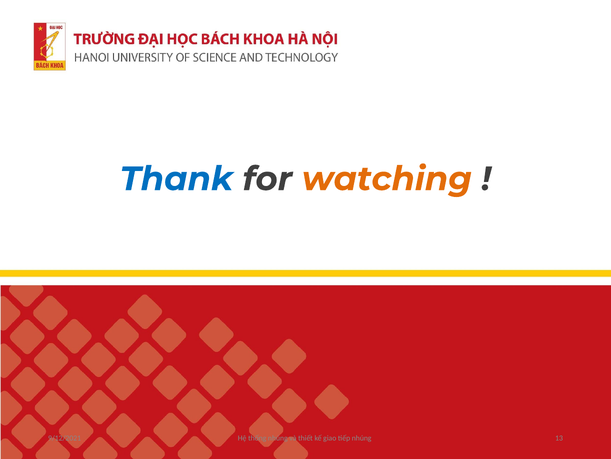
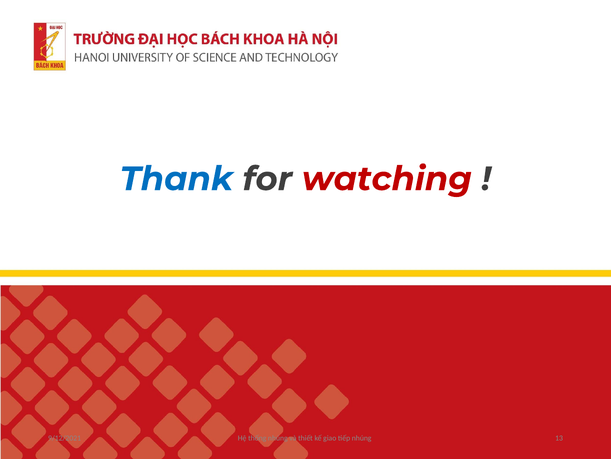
watching colour: orange -> red
